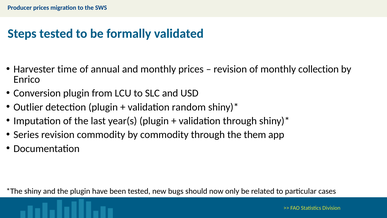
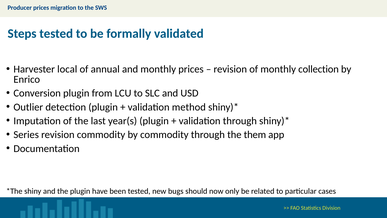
time: time -> local
random: random -> method
